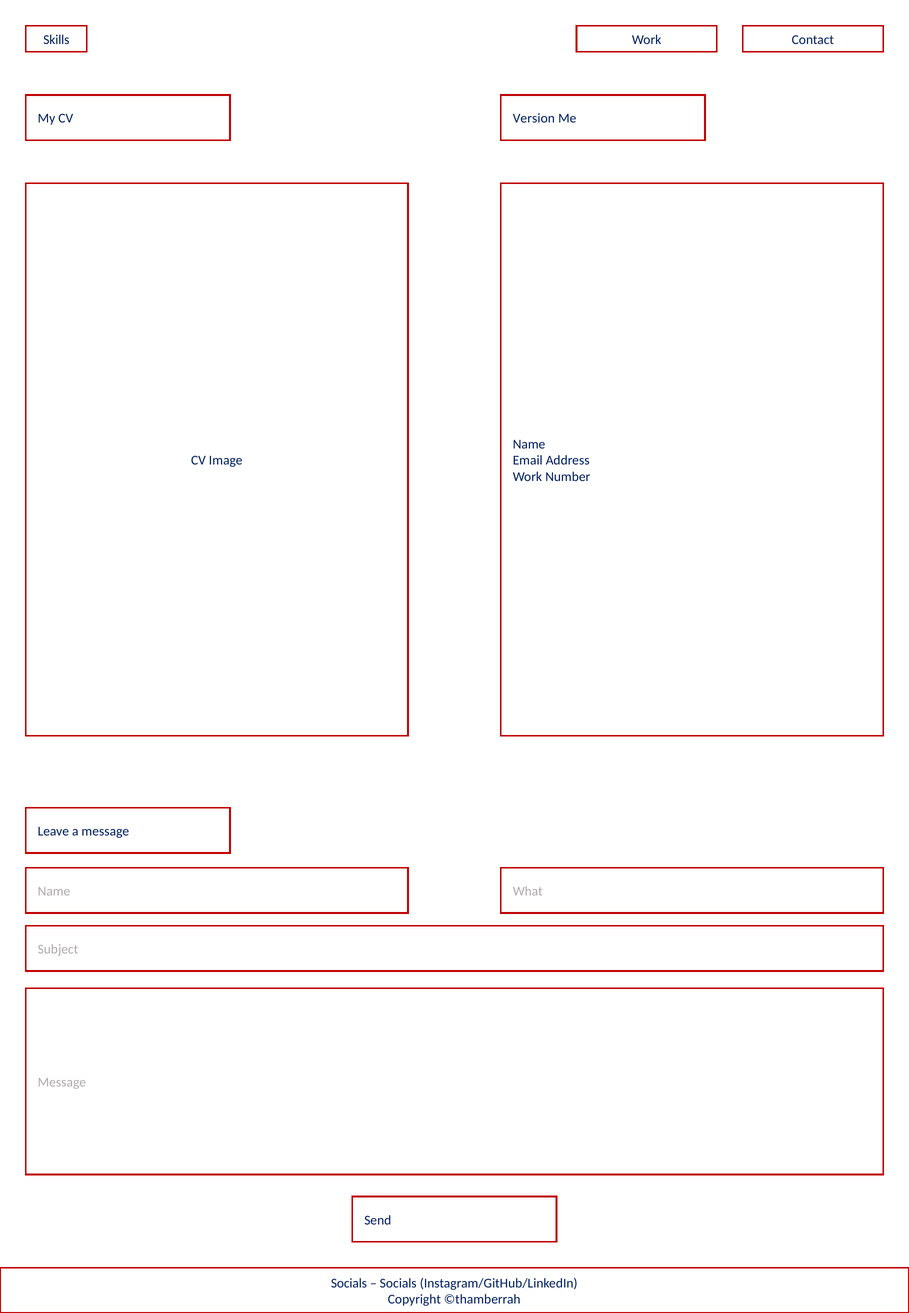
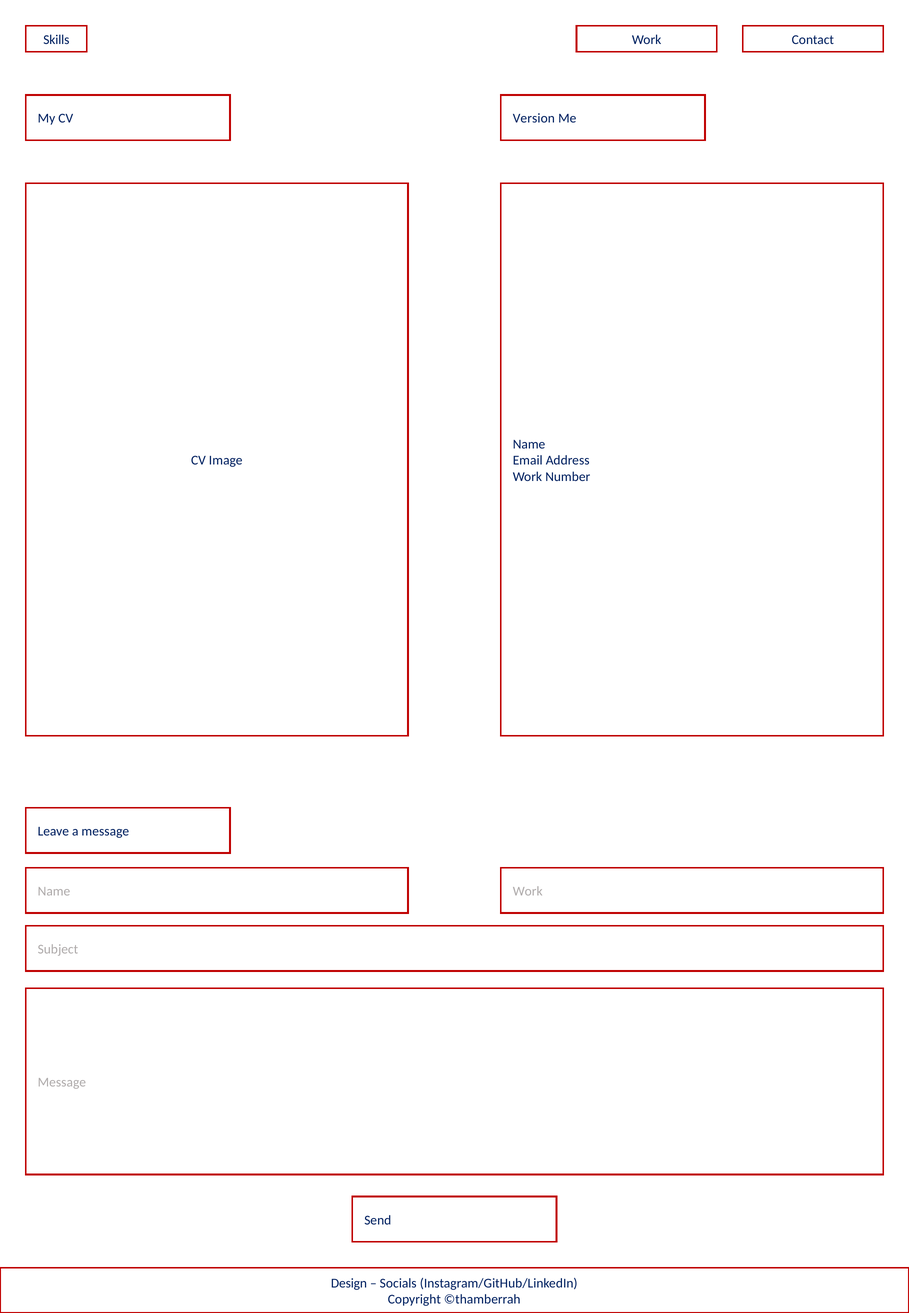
What at (528, 891): What -> Work
Socials at (349, 1283): Socials -> Design
